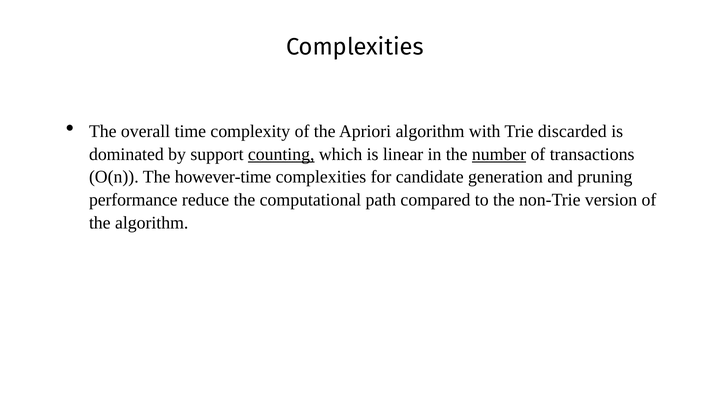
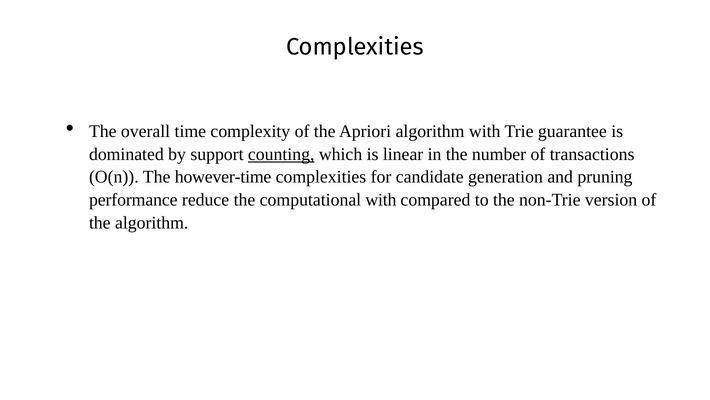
discarded: discarded -> guarantee
number underline: present -> none
computational path: path -> with
